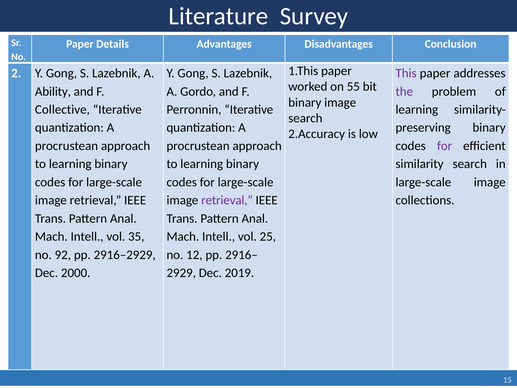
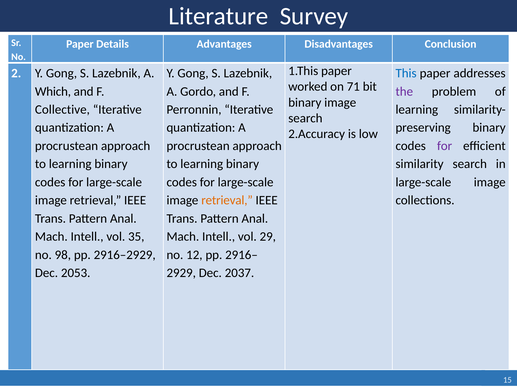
This colour: purple -> blue
55: 55 -> 71
Ability: Ability -> Which
retrieval at (227, 200) colour: purple -> orange
25: 25 -> 29
92: 92 -> 98
2000: 2000 -> 2053
2019: 2019 -> 2037
